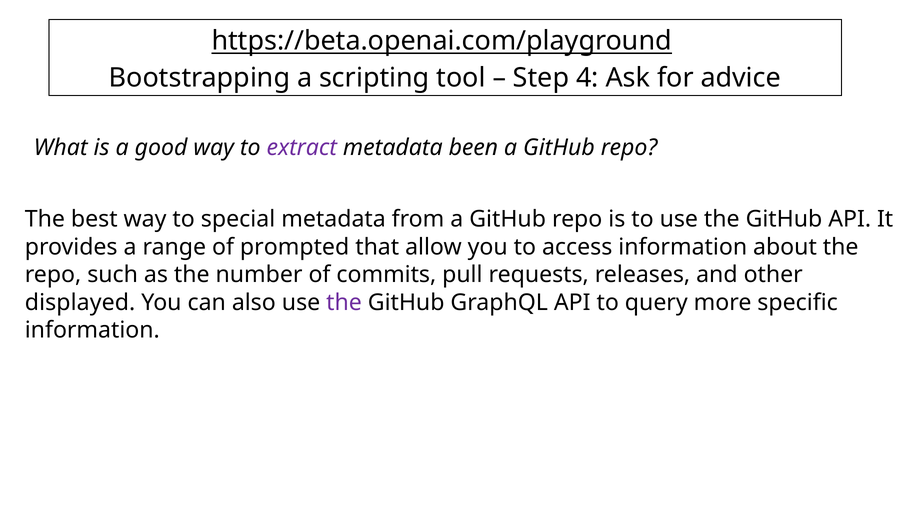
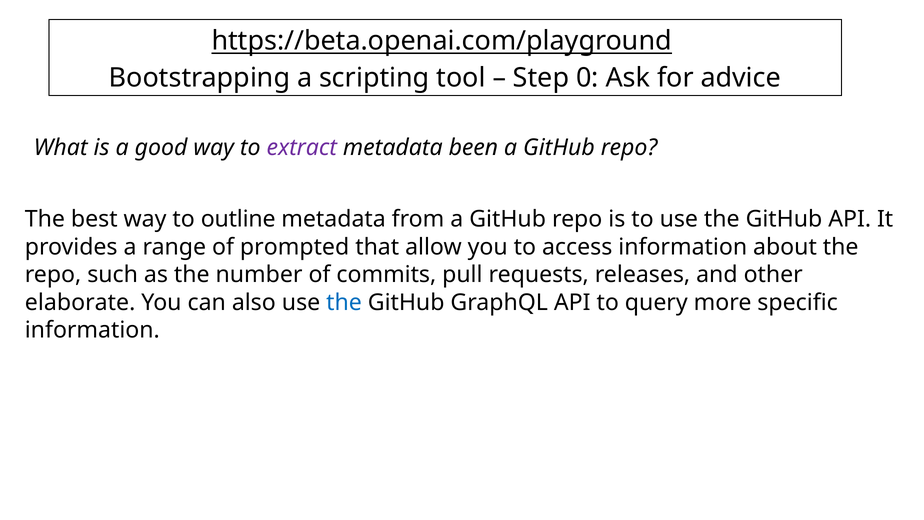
4: 4 -> 0
special: special -> outline
displayed: displayed -> elaborate
the at (344, 302) colour: purple -> blue
